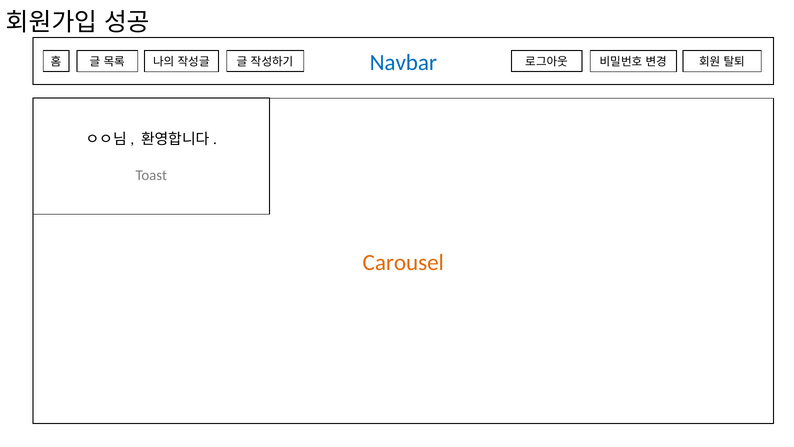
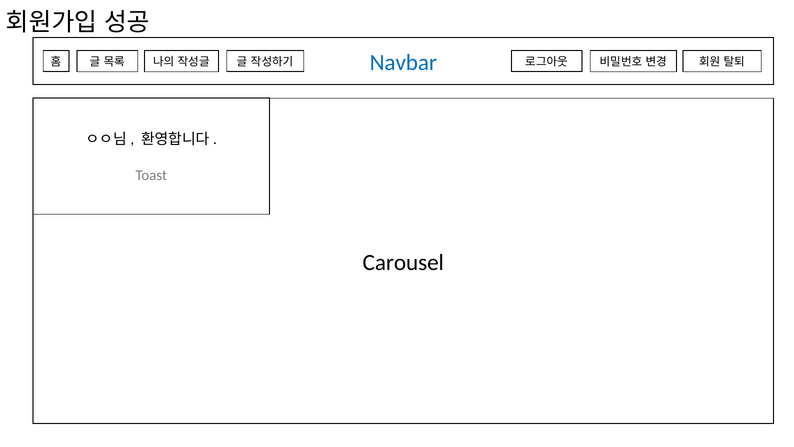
Carousel colour: orange -> black
